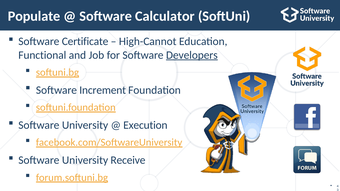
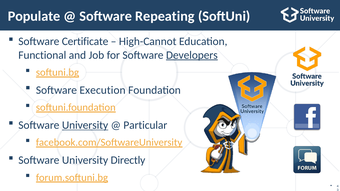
Calculator: Calculator -> Repeating
Increment: Increment -> Execution
University at (85, 125) underline: none -> present
Execution: Execution -> Particular
Receive: Receive -> Directly
